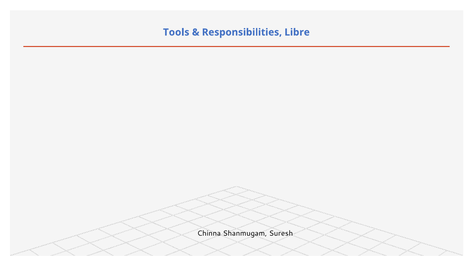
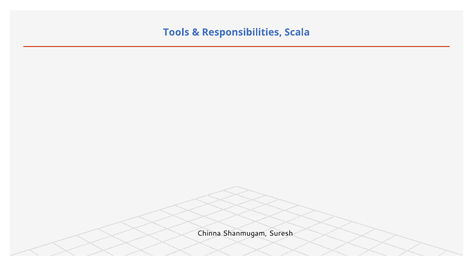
Libre: Libre -> Scala
